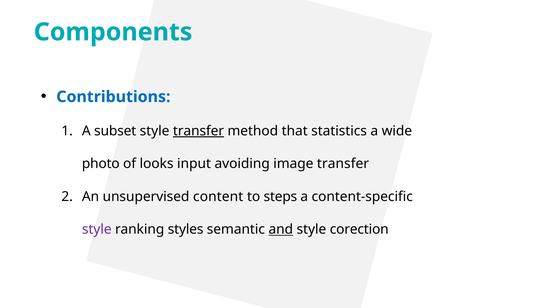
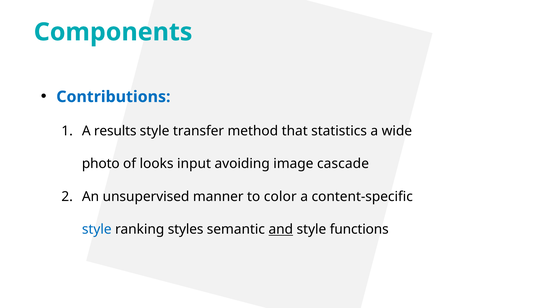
subset: subset -> results
transfer at (199, 131) underline: present -> none
image transfer: transfer -> cascade
content: content -> manner
steps: steps -> color
style at (97, 229) colour: purple -> blue
corection: corection -> functions
